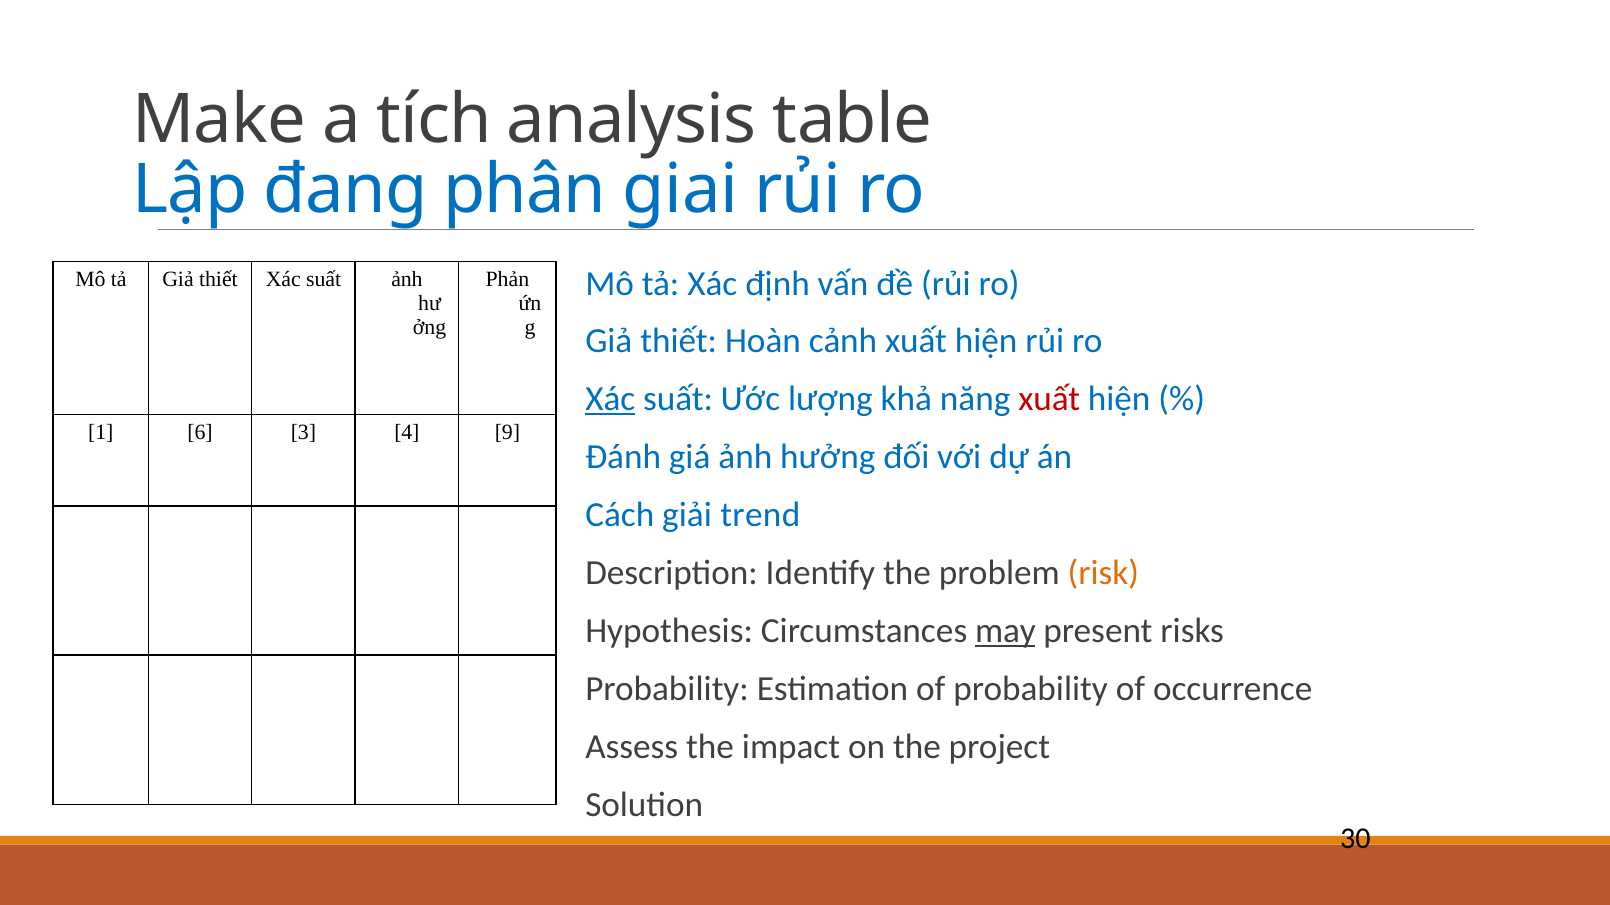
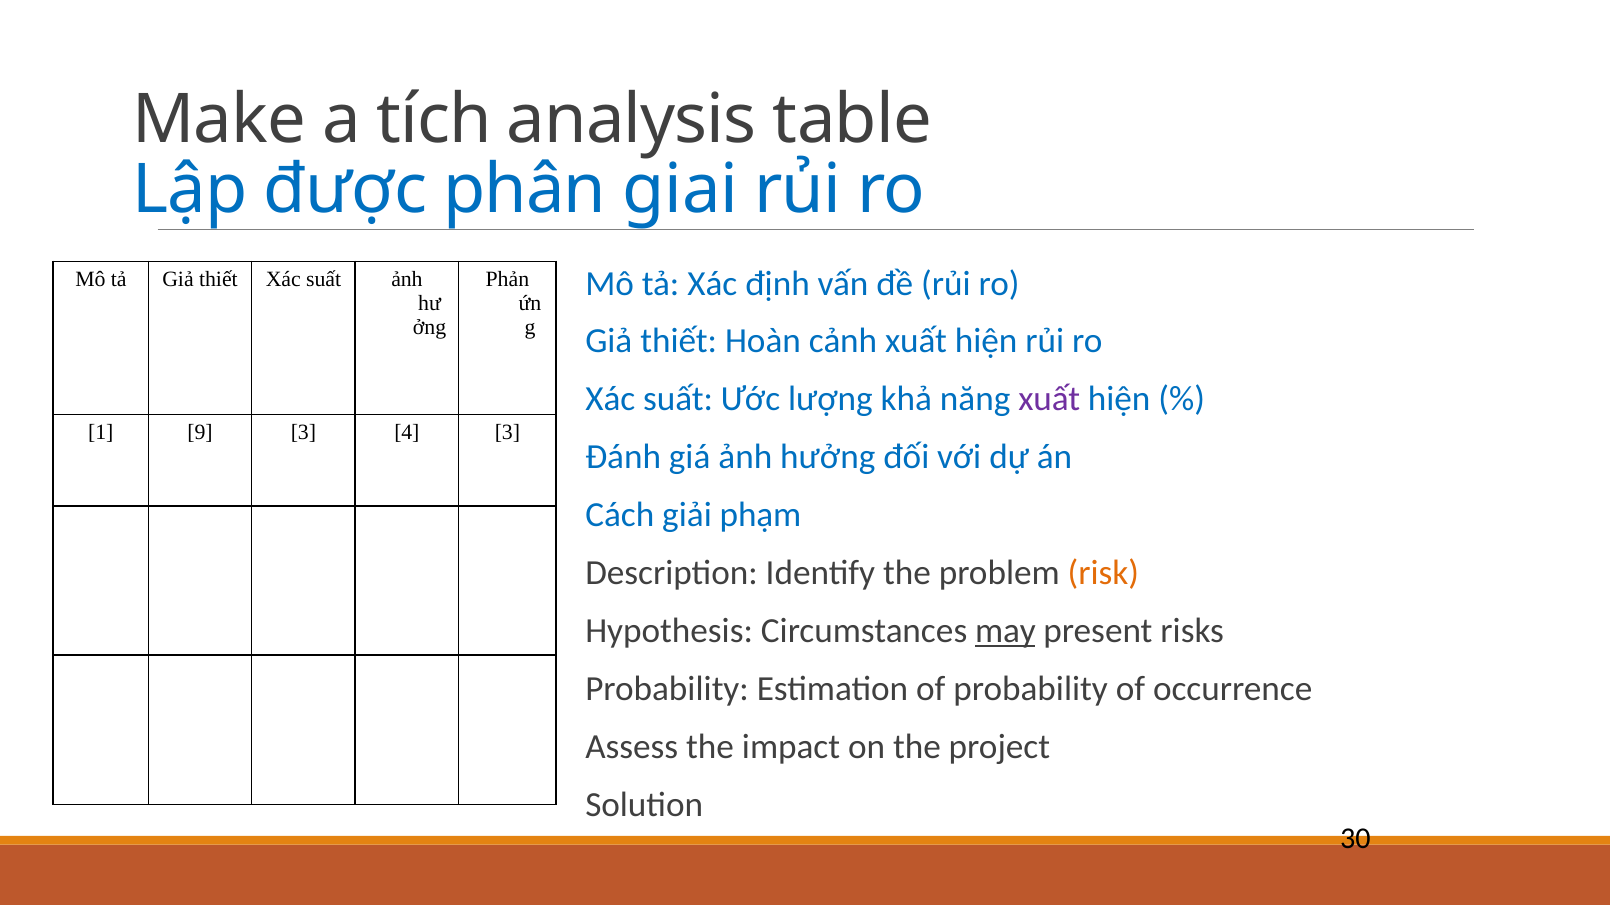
đang: đang -> được
Xác at (610, 399) underline: present -> none
xuất at (1049, 399) colour: red -> purple
6: 6 -> 9
4 9: 9 -> 3
trend: trend -> phạm
